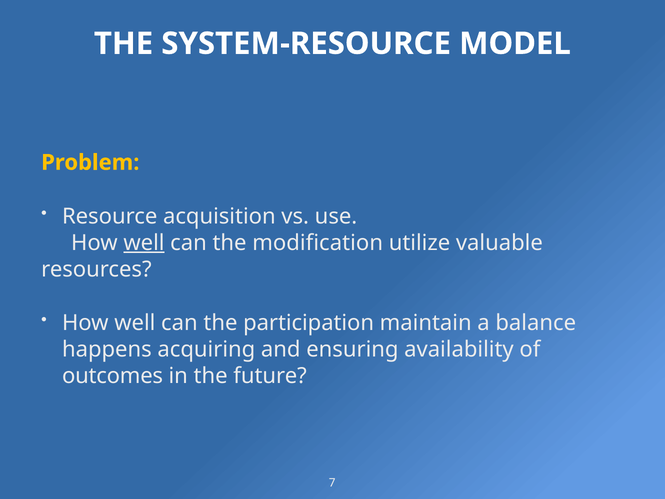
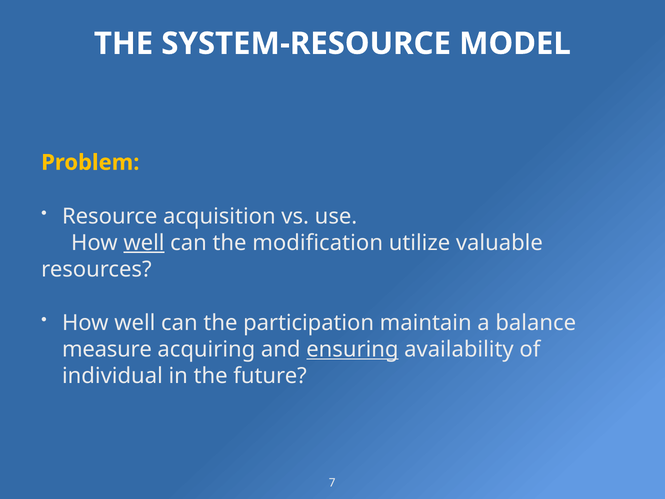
happens: happens -> measure
ensuring underline: none -> present
outcomes: outcomes -> individual
